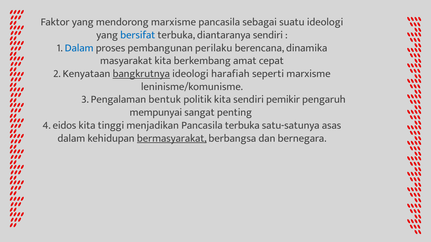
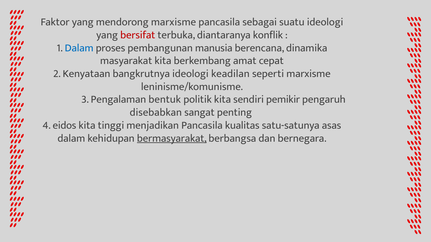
bersifat colour: blue -> red
diantaranya sendiri: sendiri -> konflik
perilaku: perilaku -> manusia
bangkrutnya underline: present -> none
harafiah: harafiah -> keadilan
mempunyai: mempunyai -> disebabkan
Pancasila terbuka: terbuka -> kualitas
